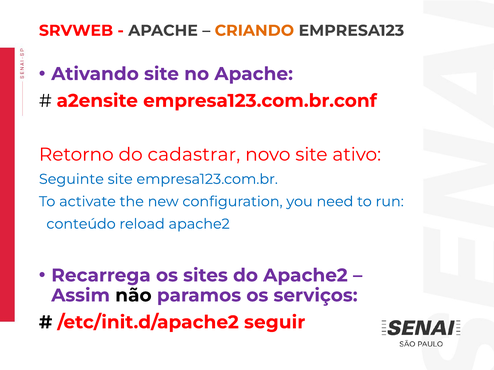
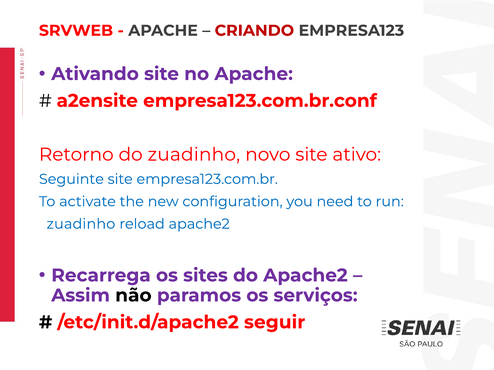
CRIANDO colour: orange -> red
do cadastrar: cadastrar -> zuadinho
conteúdo at (81, 224): conteúdo -> zuadinho
